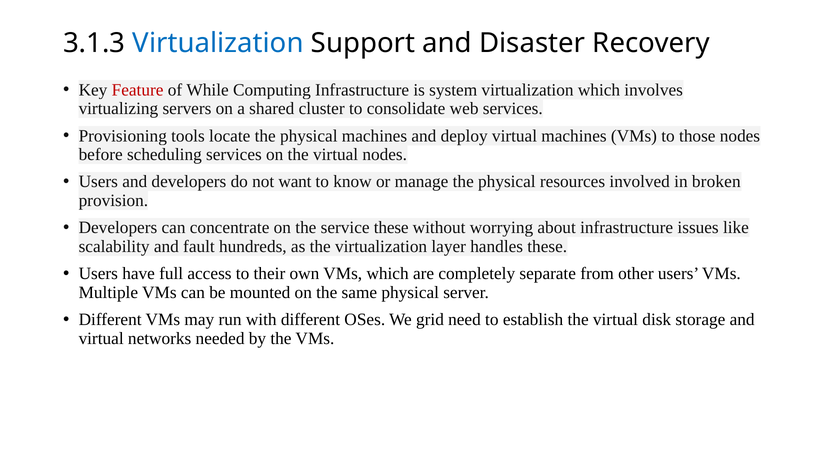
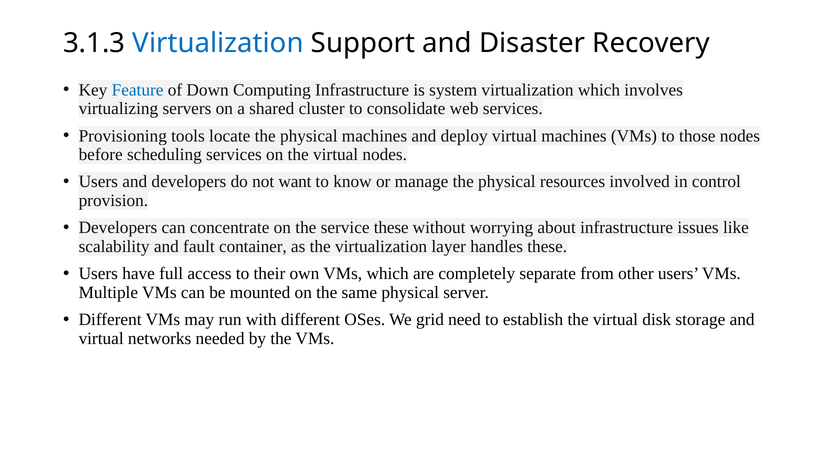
Feature colour: red -> blue
While: While -> Down
broken: broken -> control
hundreds: hundreds -> container
